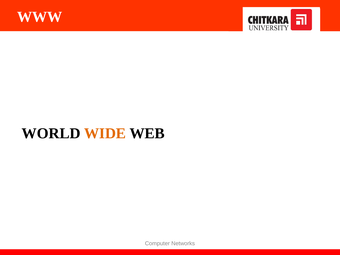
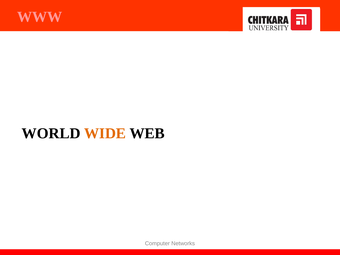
WWW colour: white -> pink
